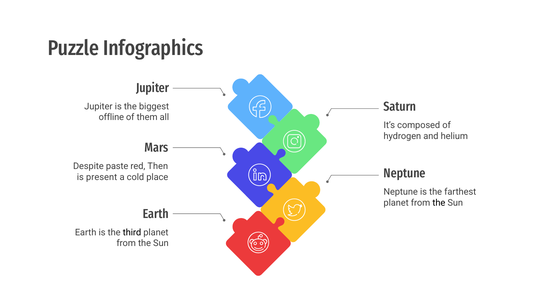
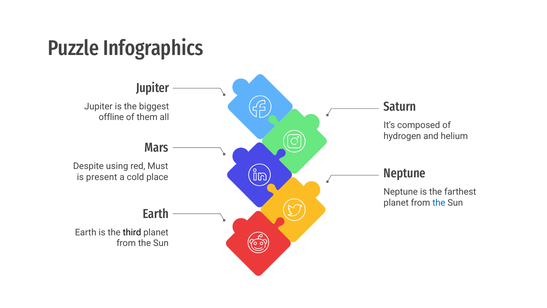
paste: paste -> using
Then: Then -> Must
the at (439, 202) colour: black -> blue
